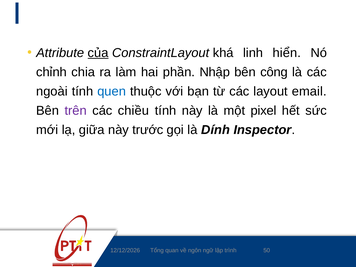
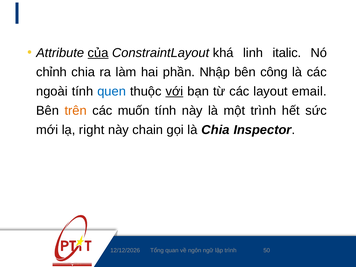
hiển: hiển -> italic
với underline: none -> present
trên colour: purple -> orange
chiều: chiều -> muốn
một pixel: pixel -> trình
giữa: giữa -> right
trước: trước -> chain
là Dính: Dính -> Chia
